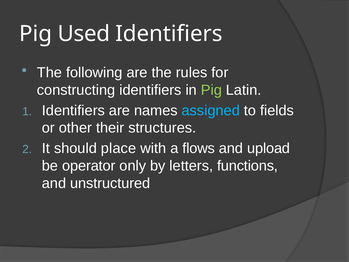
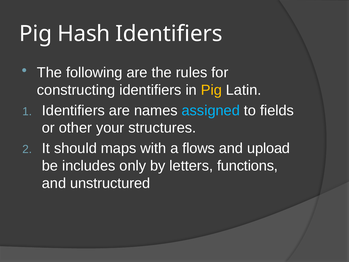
Used: Used -> Hash
Pig at (211, 90) colour: light green -> yellow
their: their -> your
place: place -> maps
operator: operator -> includes
